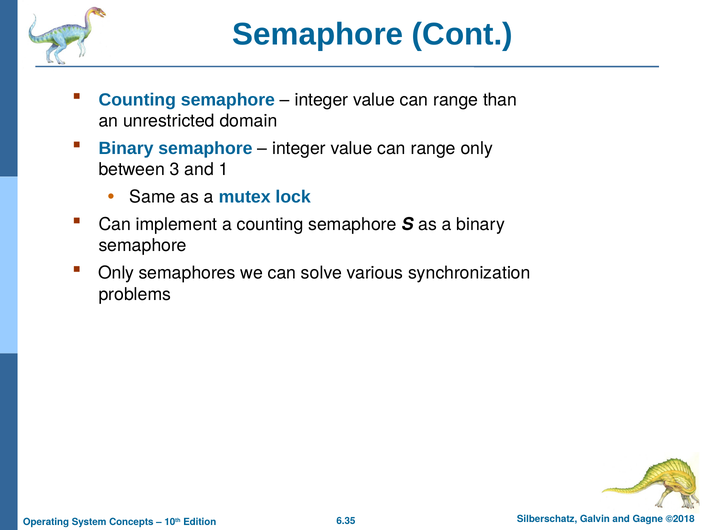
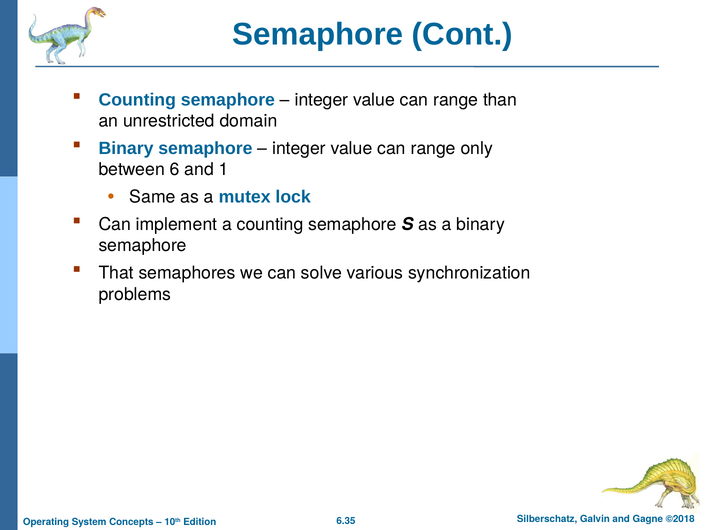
3: 3 -> 6
Only at (116, 273): Only -> That
